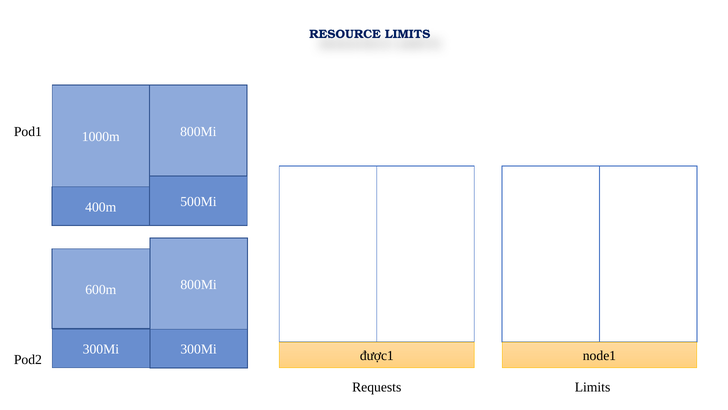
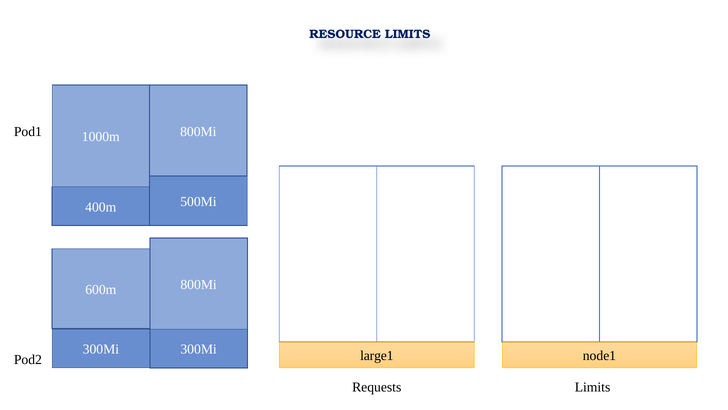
được1: được1 -> large1
